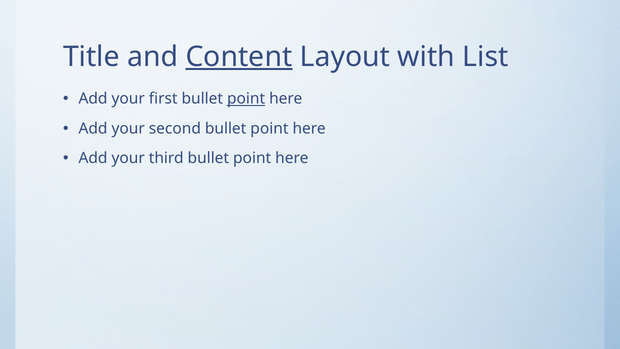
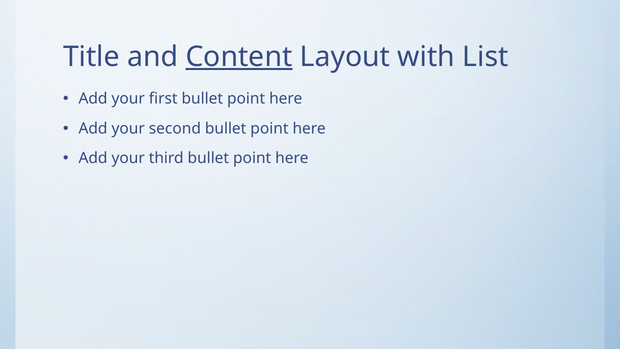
point at (246, 99) underline: present -> none
